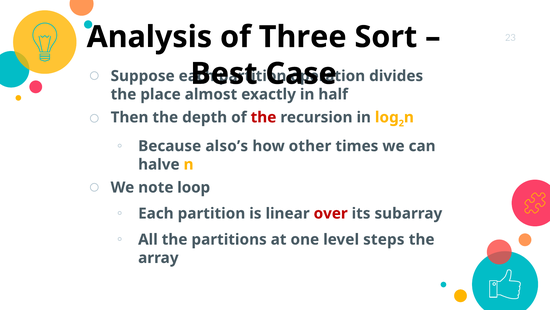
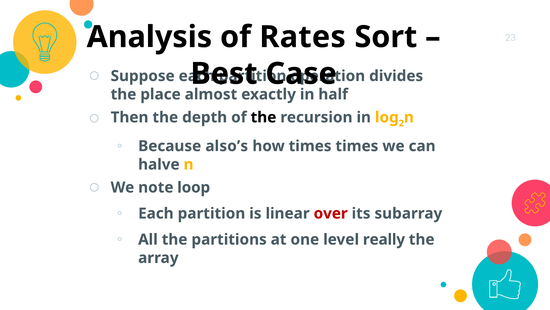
Three: Three -> Rates
the at (264, 117) colour: red -> black
how other: other -> times
steps: steps -> really
